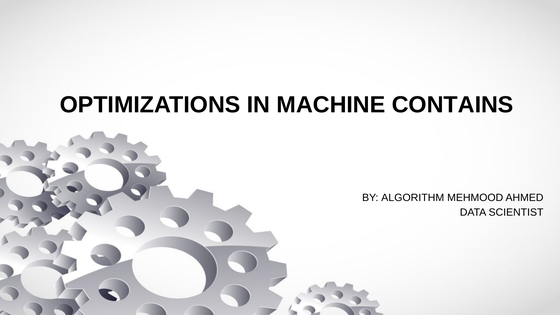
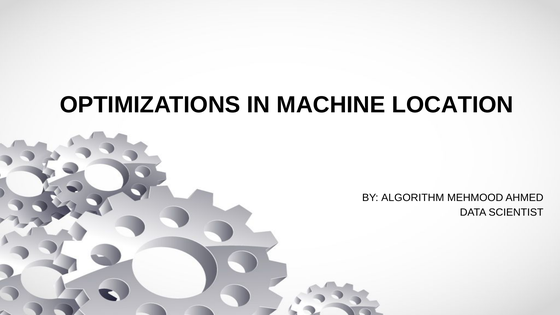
CONTAINS: CONTAINS -> LOCATION
